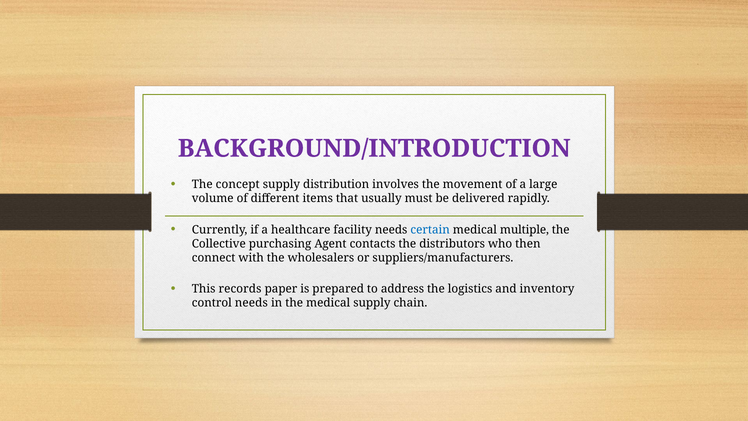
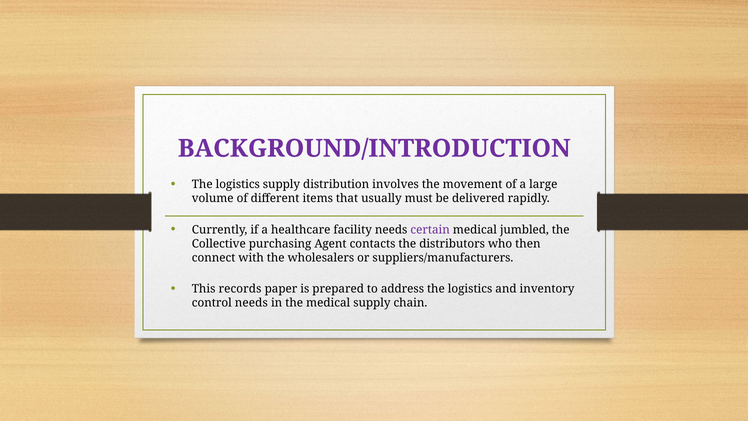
concept at (238, 184): concept -> logistics
certain colour: blue -> purple
multiple: multiple -> jumbled
